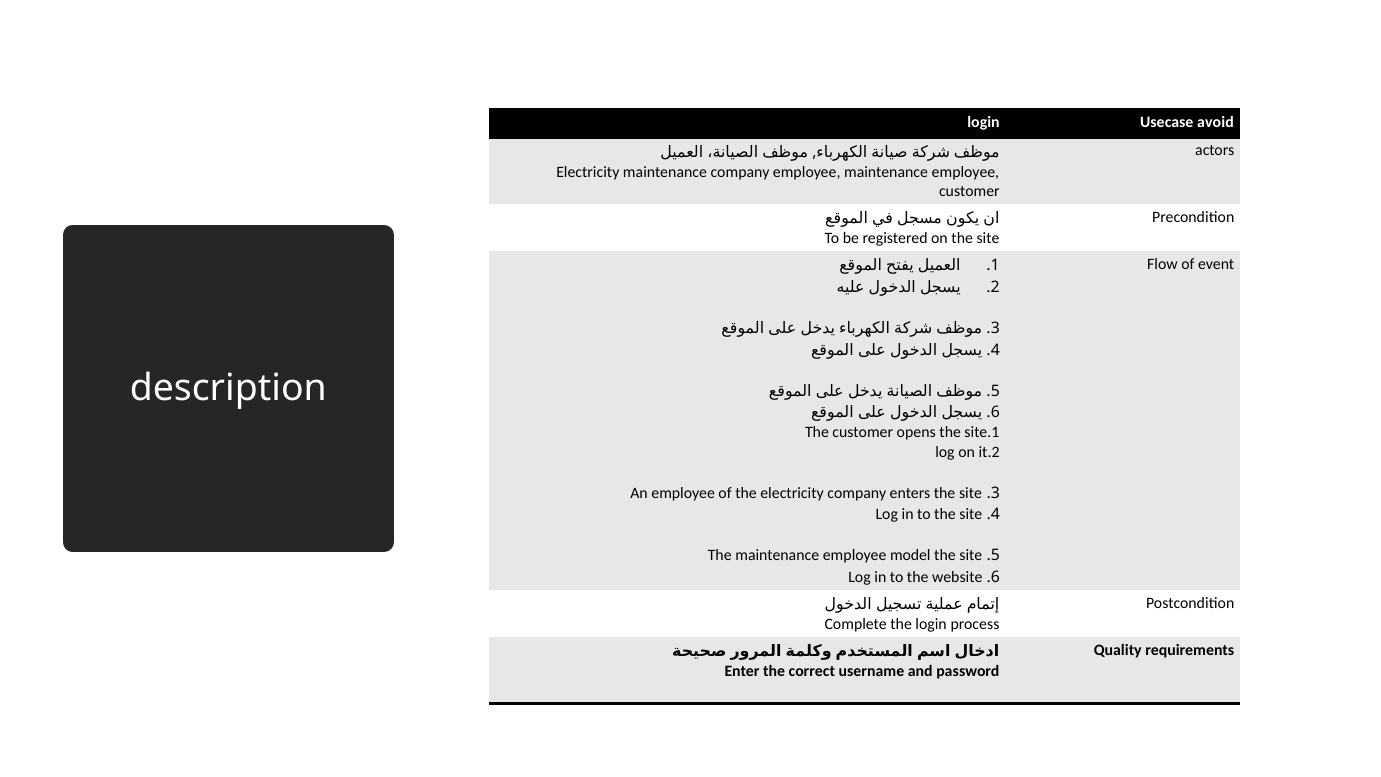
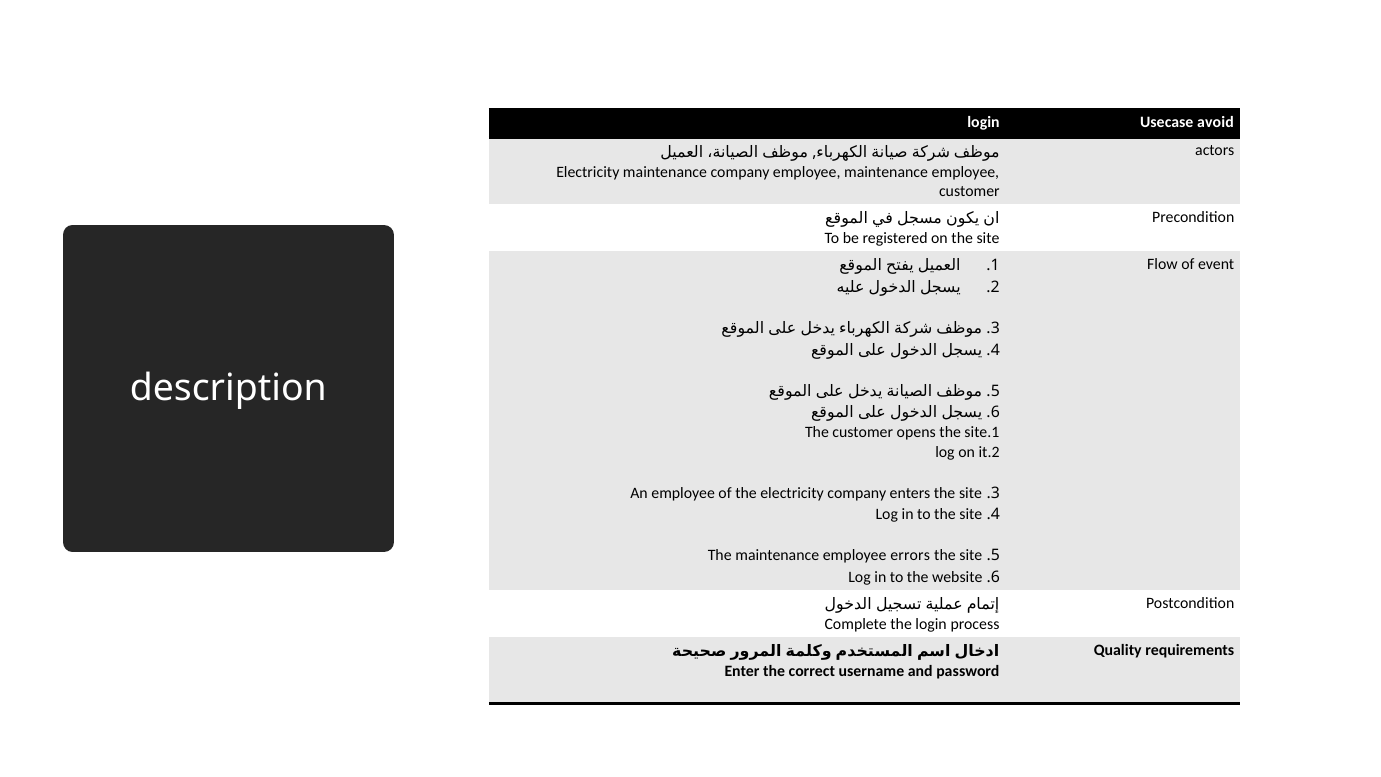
model: model -> errors
